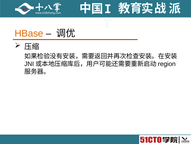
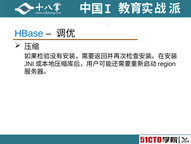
HBase colour: orange -> blue
